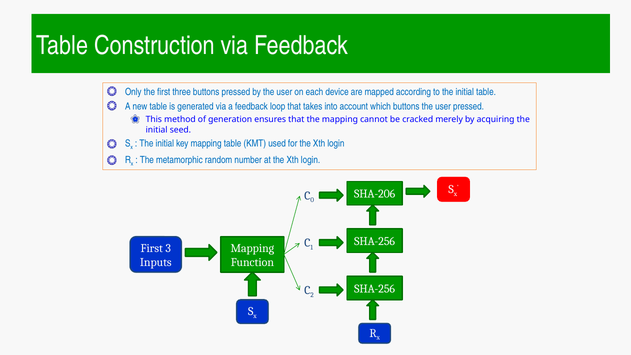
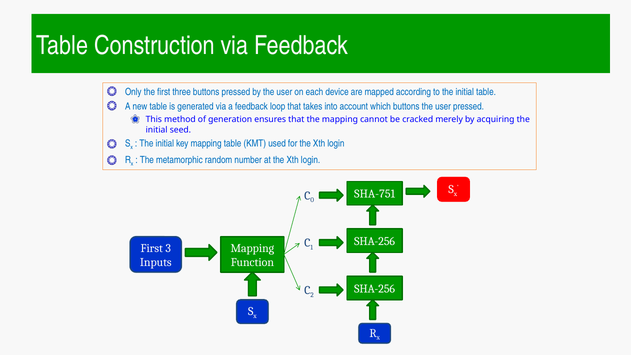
SHA-206: SHA-206 -> SHA-751
